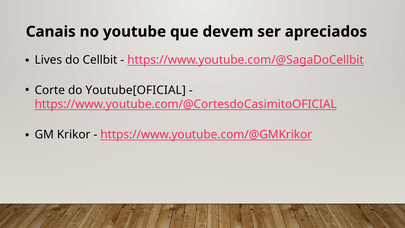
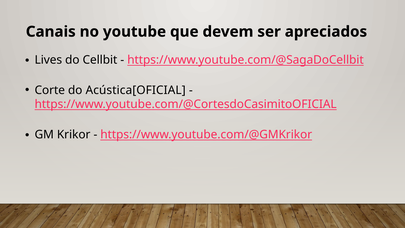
Youtube[OFICIAL: Youtube[OFICIAL -> Acústica[OFICIAL
